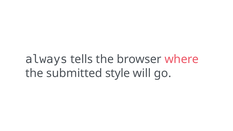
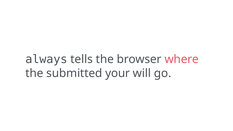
style: style -> your
